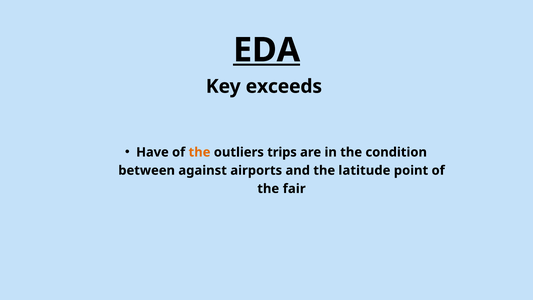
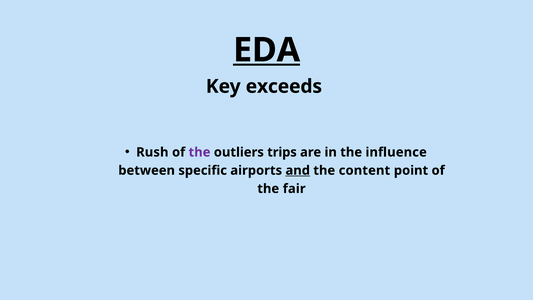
Have: Have -> Rush
the at (200, 152) colour: orange -> purple
condition: condition -> influence
against: against -> specific
and underline: none -> present
latitude: latitude -> content
